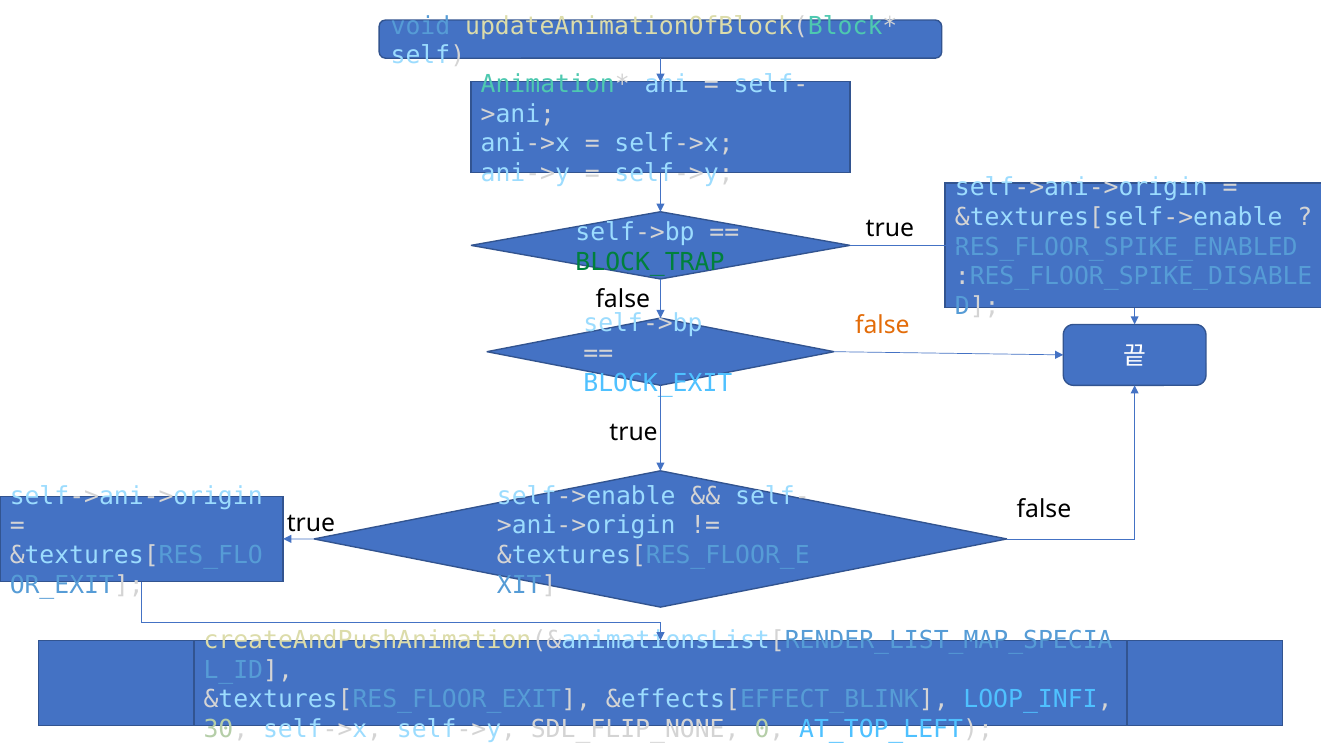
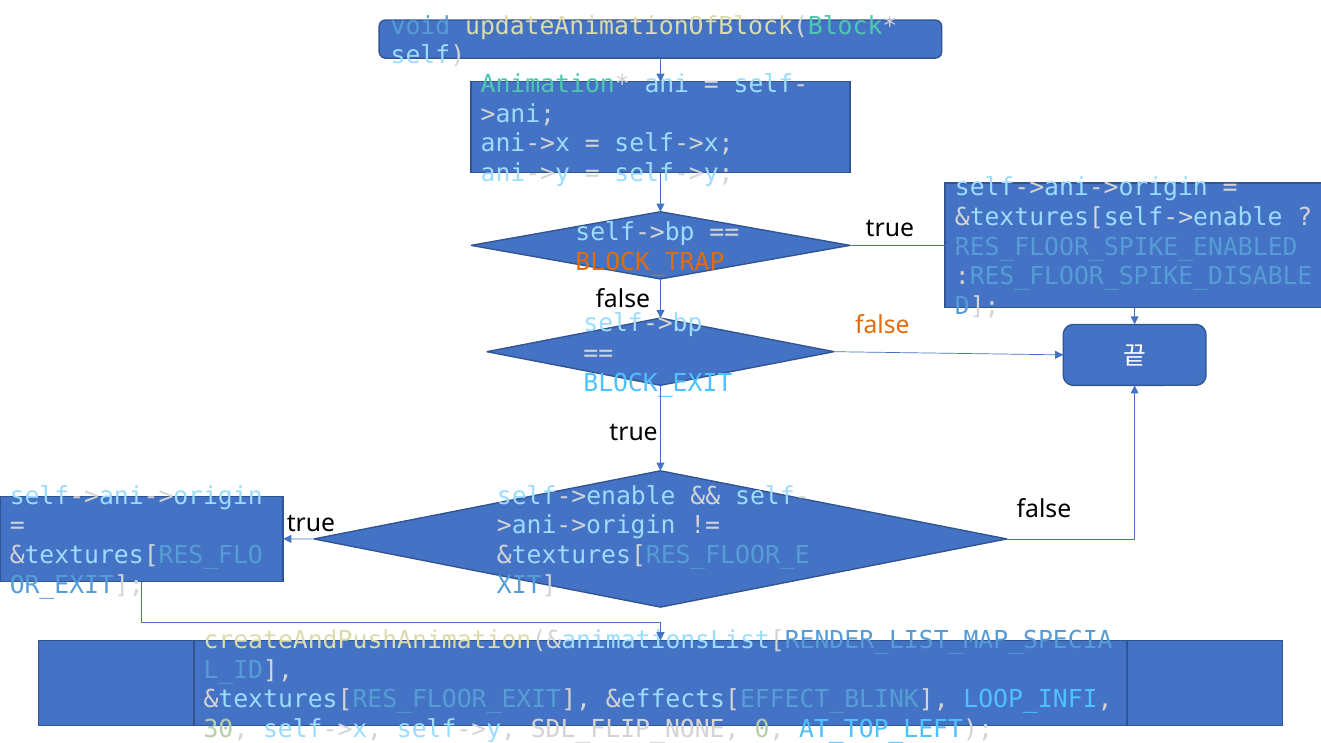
BLOCK_TRAP colour: green -> orange
